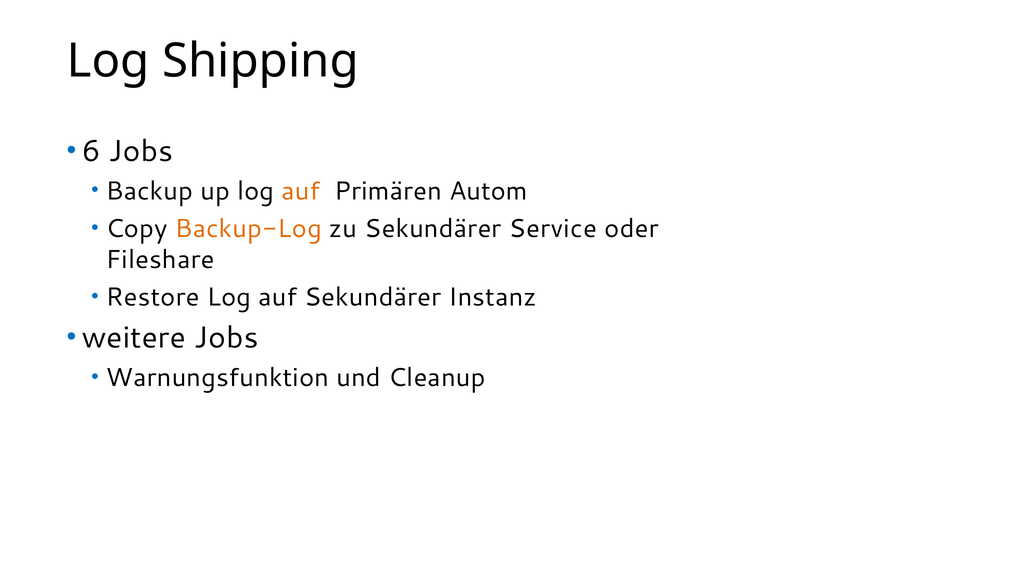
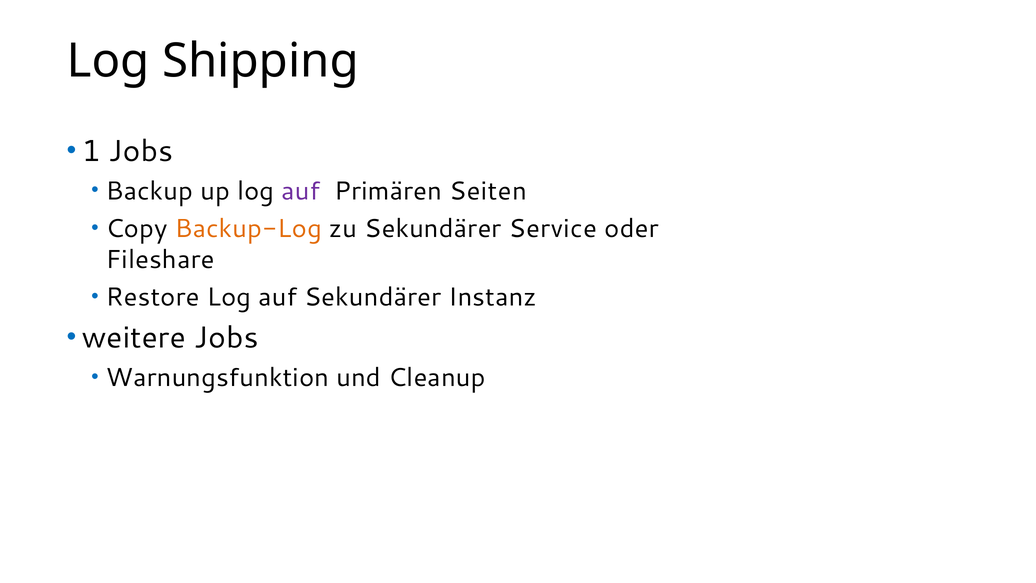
6: 6 -> 1
auf at (301, 191) colour: orange -> purple
Autom: Autom -> Seiten
